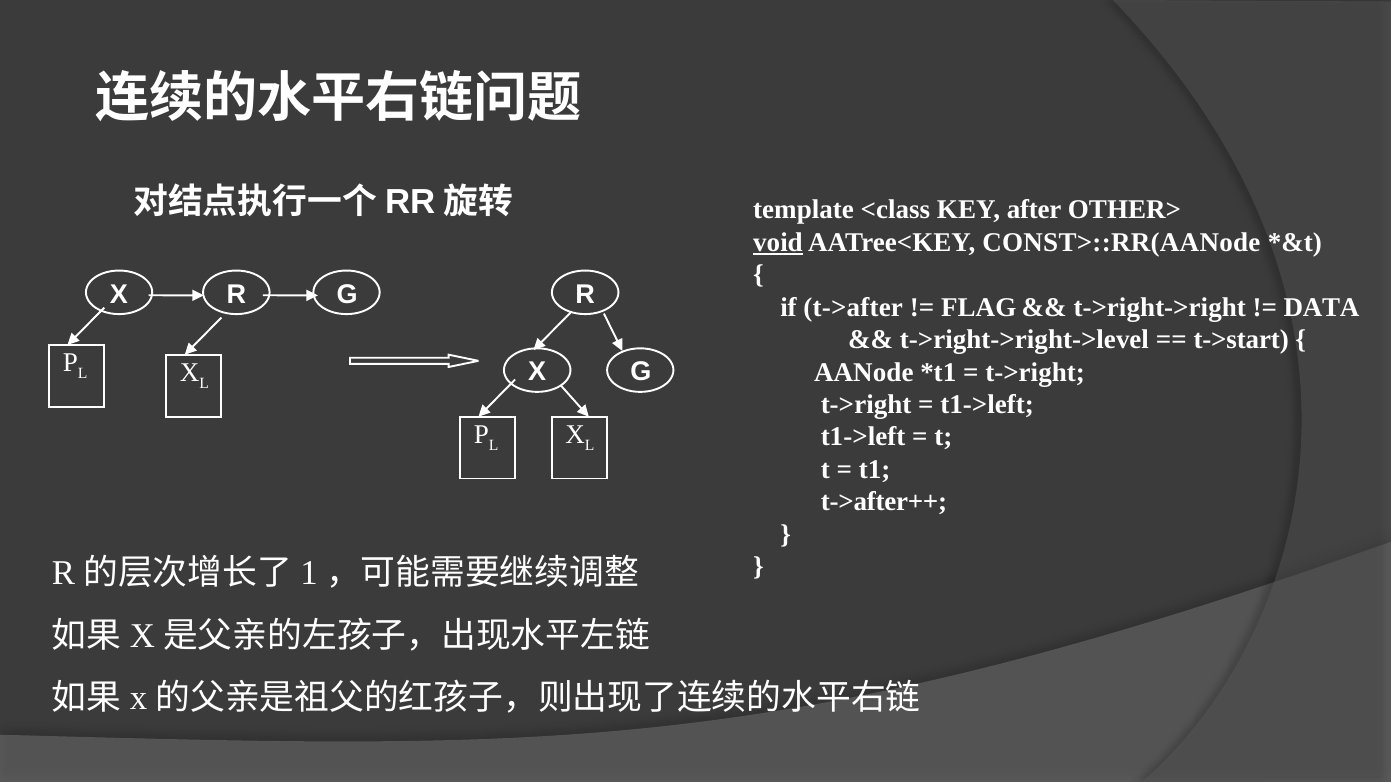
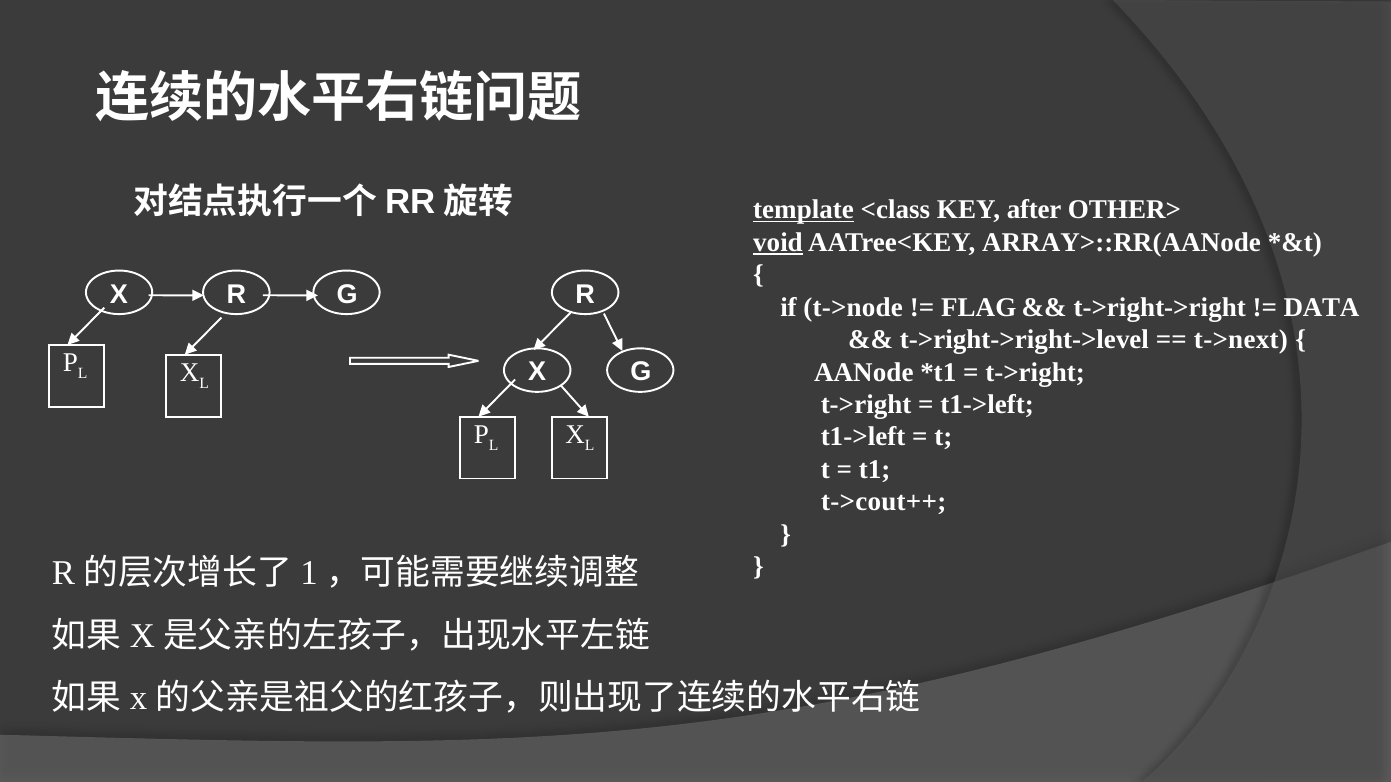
template underline: none -> present
CONST>::RR(AANode: CONST>::RR(AANode -> ARRAY>::RR(AANode
t->after: t->after -> t->node
t->start: t->start -> t->next
t->after++: t->after++ -> t->cout++
